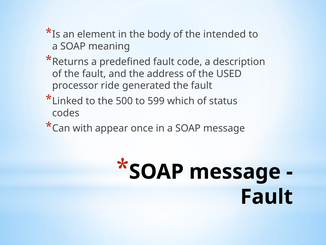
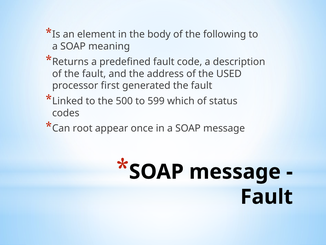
intended: intended -> following
ride: ride -> first
with: with -> root
